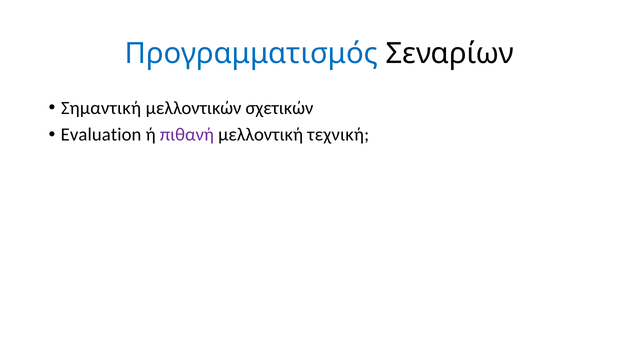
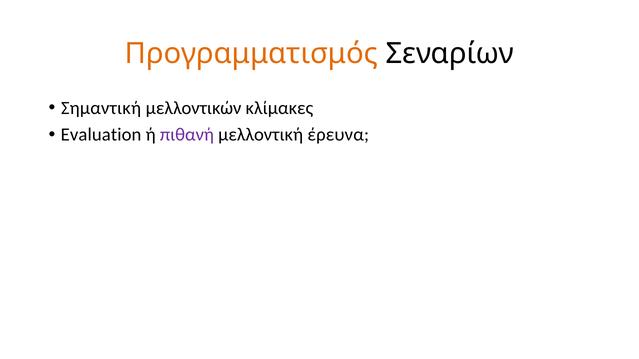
Προγραμματισμός colour: blue -> orange
σχετικών: σχετικών -> κλίμακες
τεχνική: τεχνική -> έρευνα
